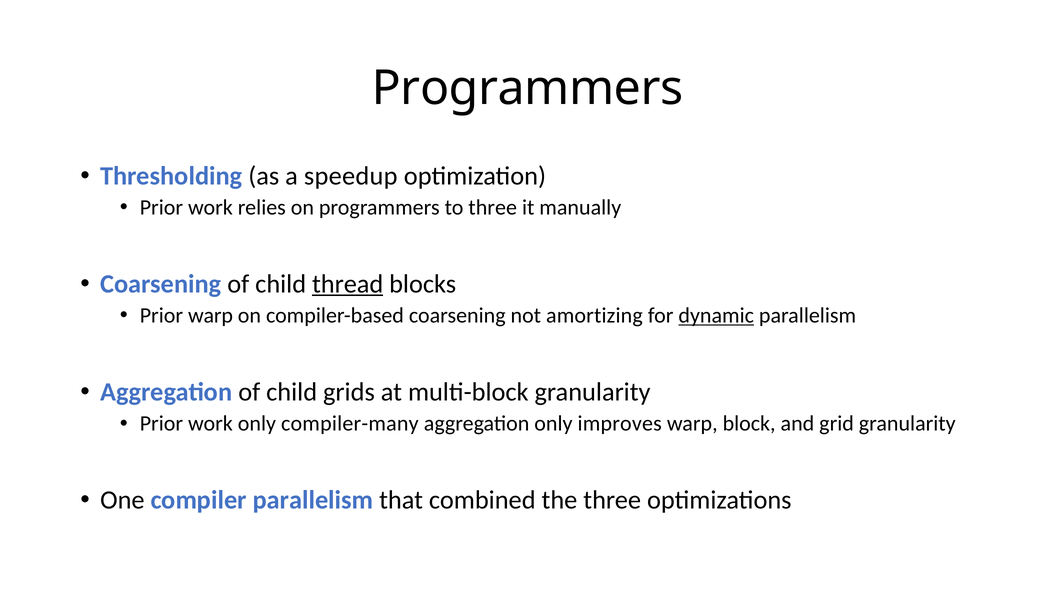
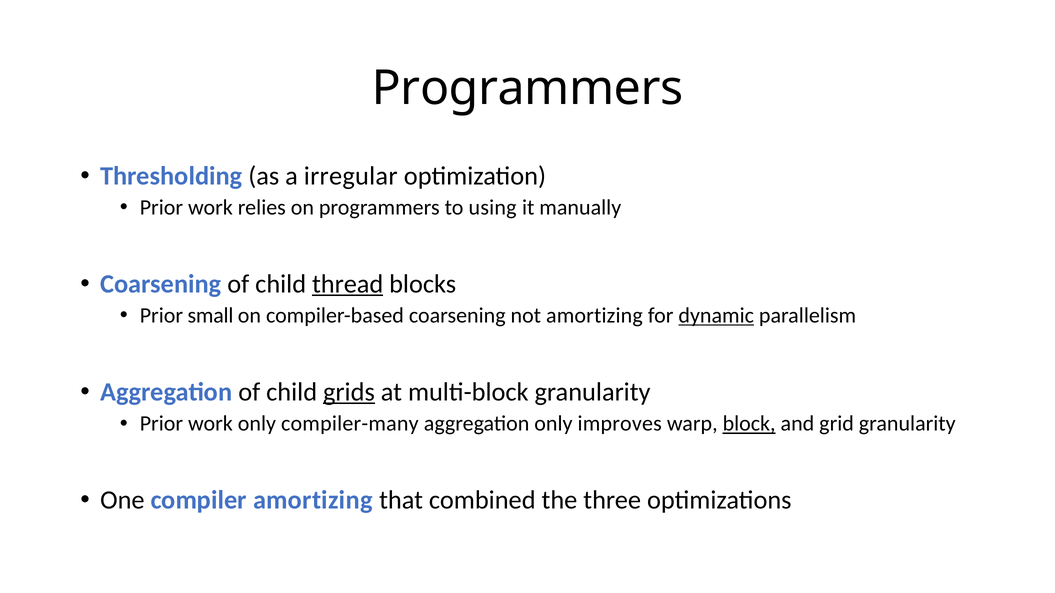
speedup: speedup -> irregular
to three: three -> using
Prior warp: warp -> small
grids underline: none -> present
block underline: none -> present
compiler parallelism: parallelism -> amortizing
